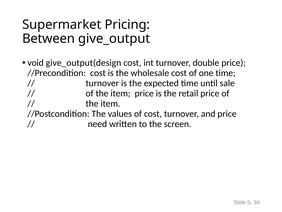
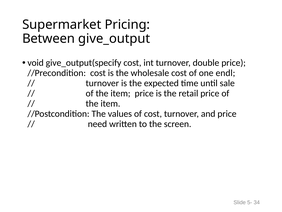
give_output(design: give_output(design -> give_output(specify
one time: time -> endl
